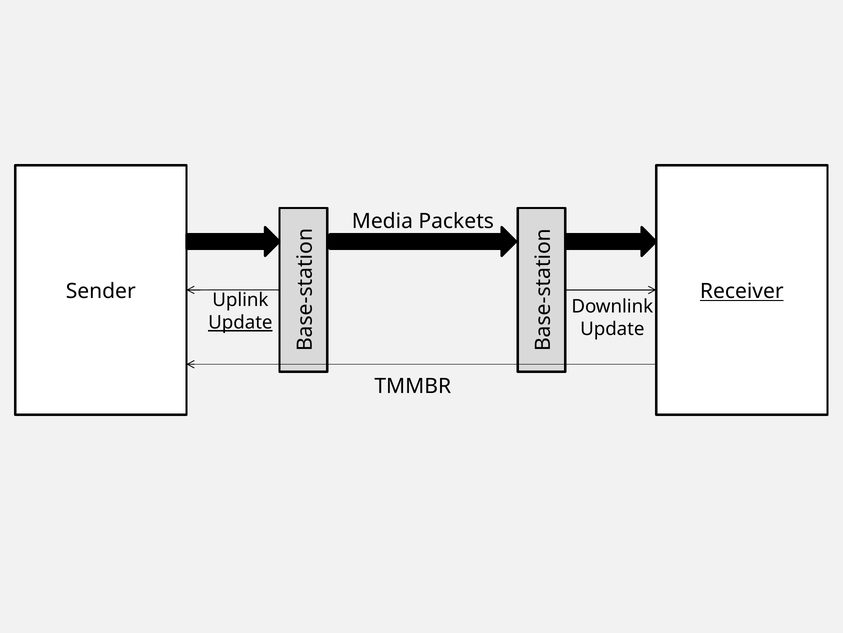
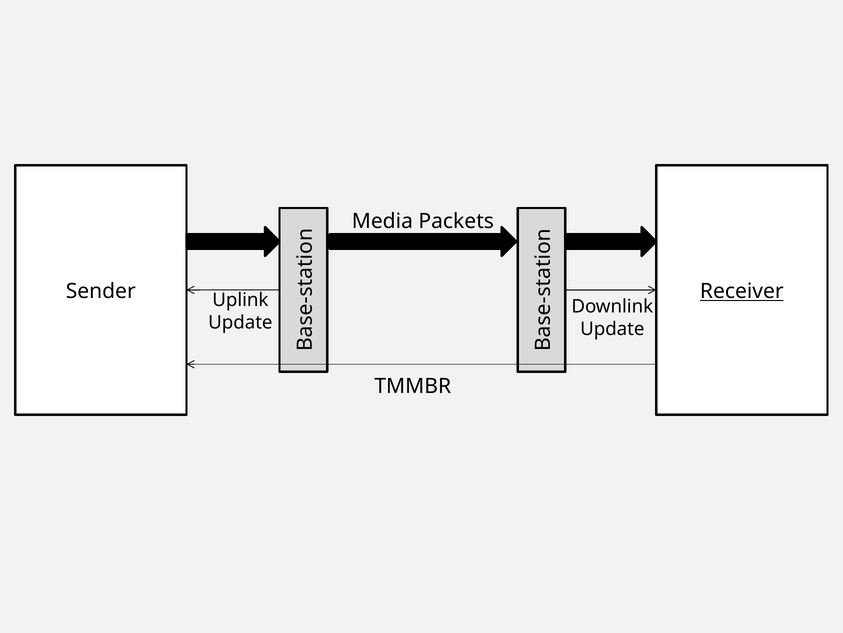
Update at (240, 322) underline: present -> none
